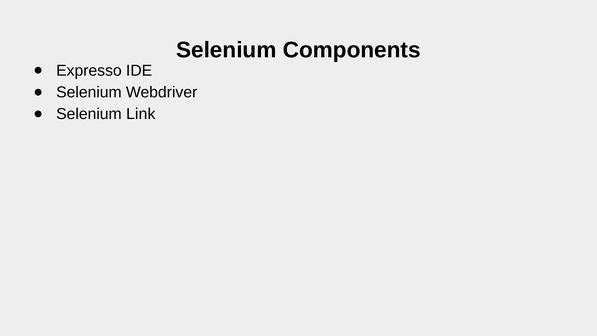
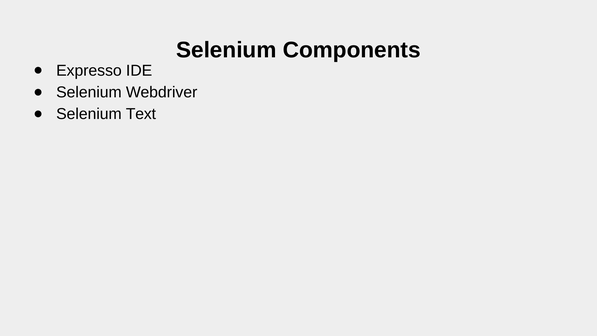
Link: Link -> Text
